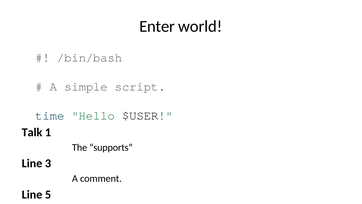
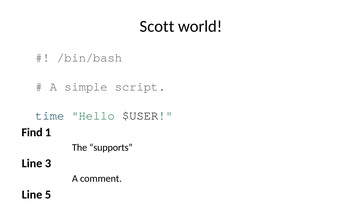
Enter: Enter -> Scott
Talk: Talk -> Find
